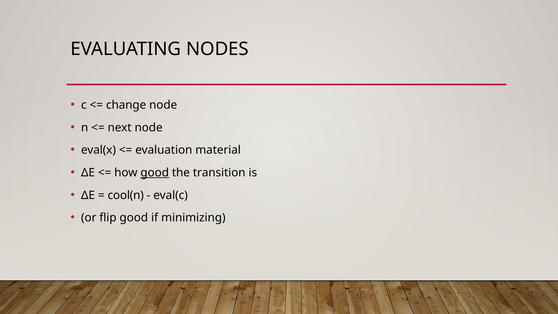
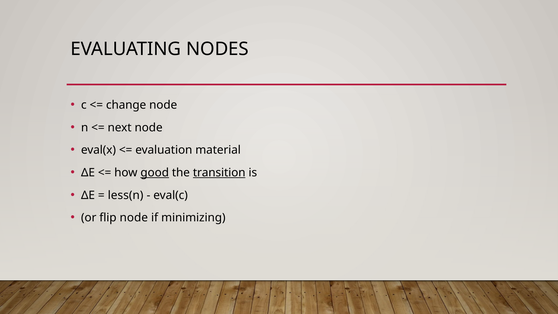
transition underline: none -> present
cool(n: cool(n -> less(n
flip good: good -> node
